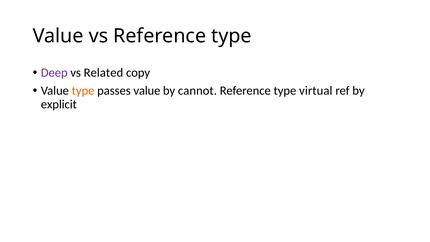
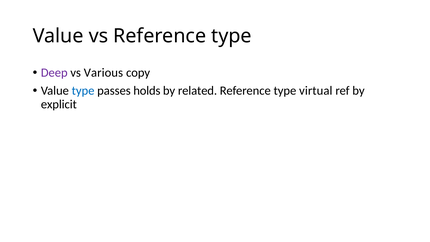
Related: Related -> Various
type at (83, 91) colour: orange -> blue
passes value: value -> holds
cannot: cannot -> related
